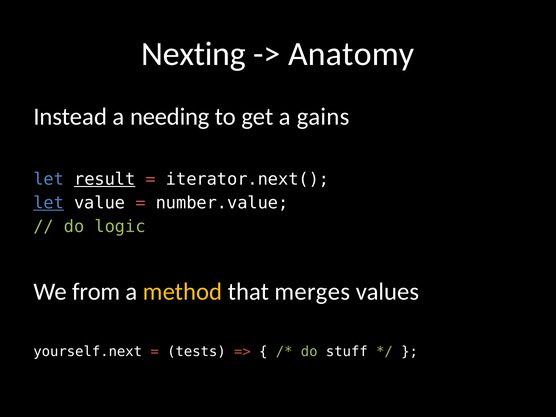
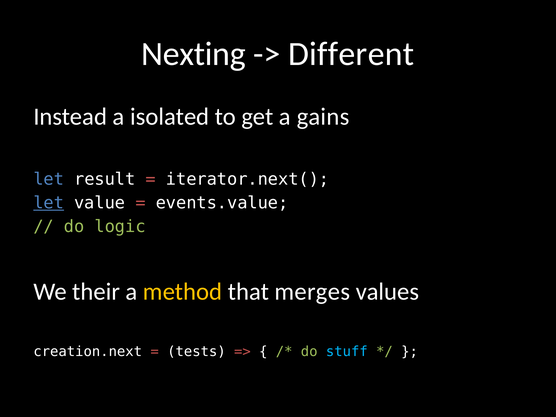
Anatomy: Anatomy -> Different
needing: needing -> isolated
result underline: present -> none
number.value: number.value -> events.value
from: from -> their
yourself.next: yourself.next -> creation.next
stuff colour: white -> light blue
